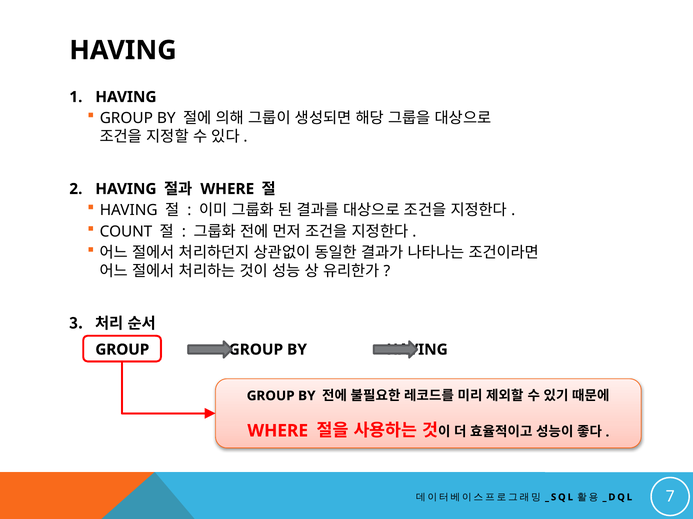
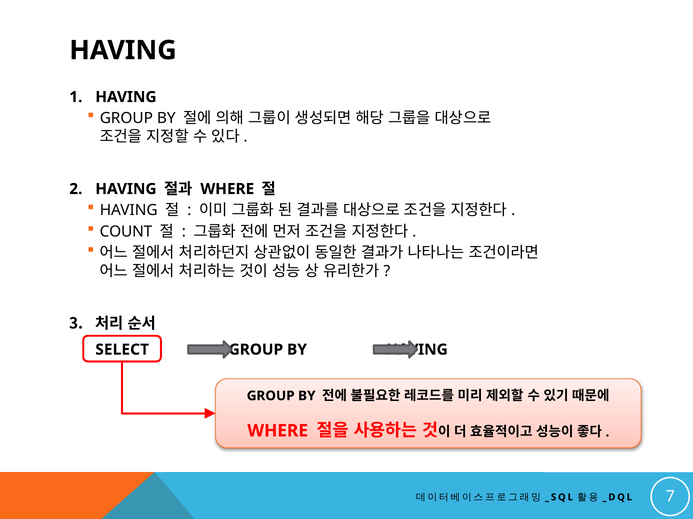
GROUP at (122, 350): GROUP -> SELECT
